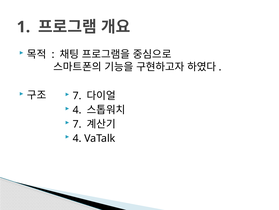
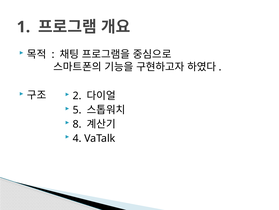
7 at (77, 96): 7 -> 2
4 at (77, 110): 4 -> 5
7 at (77, 124): 7 -> 8
